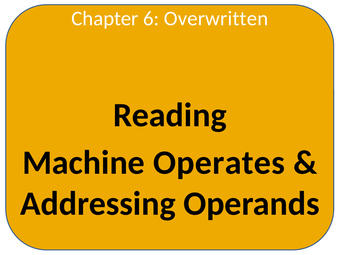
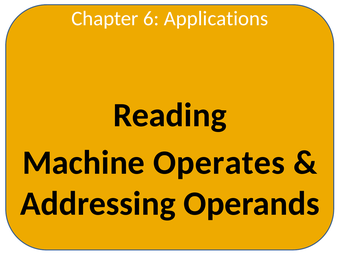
Overwritten: Overwritten -> Applications
